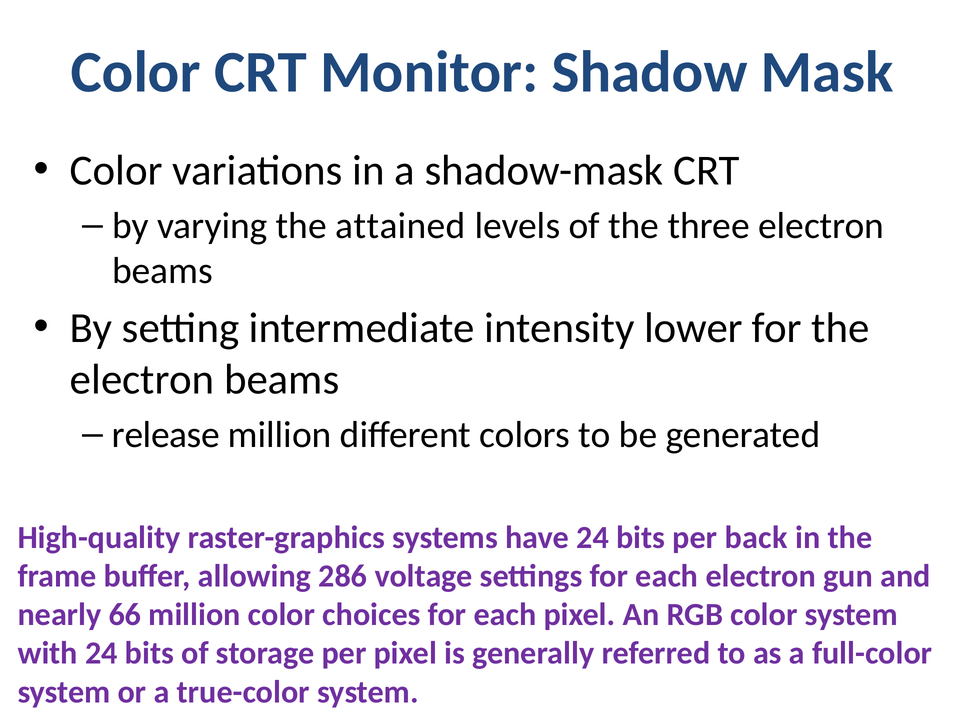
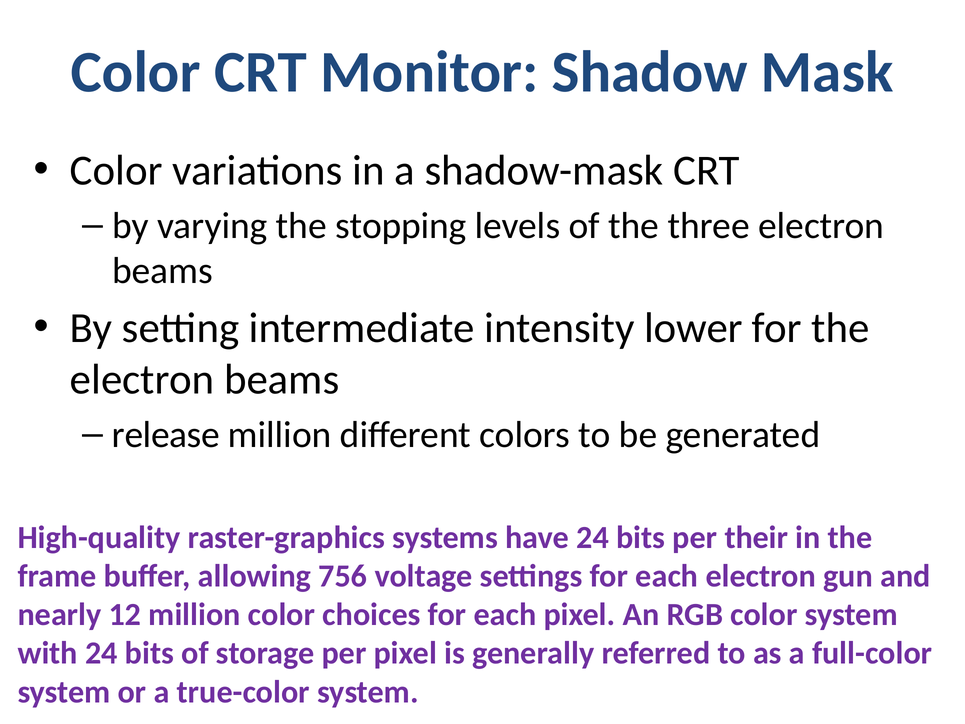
attained: attained -> stopping
back: back -> their
286: 286 -> 756
66: 66 -> 12
